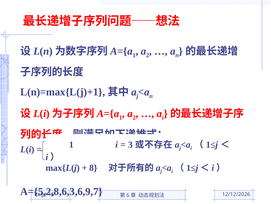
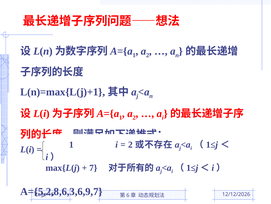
3 at (130, 144): 3 -> 2
8: 8 -> 7
